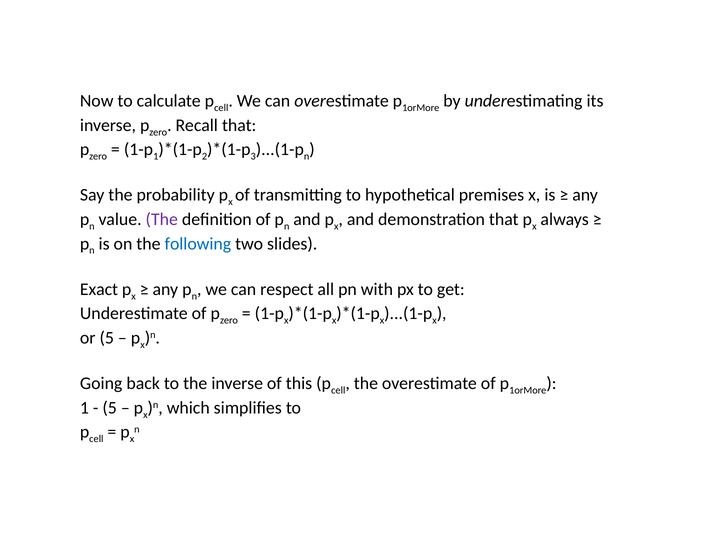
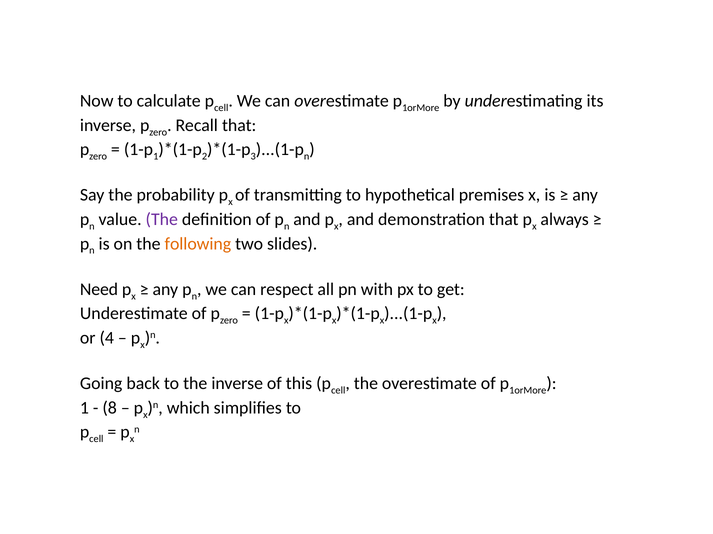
following colour: blue -> orange
Exact: Exact -> Need
or 5: 5 -> 4
5 at (110, 408): 5 -> 8
